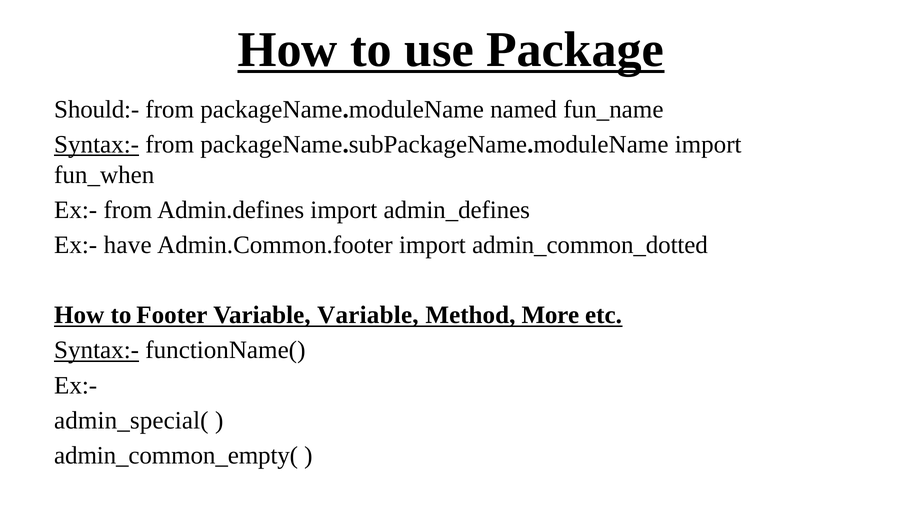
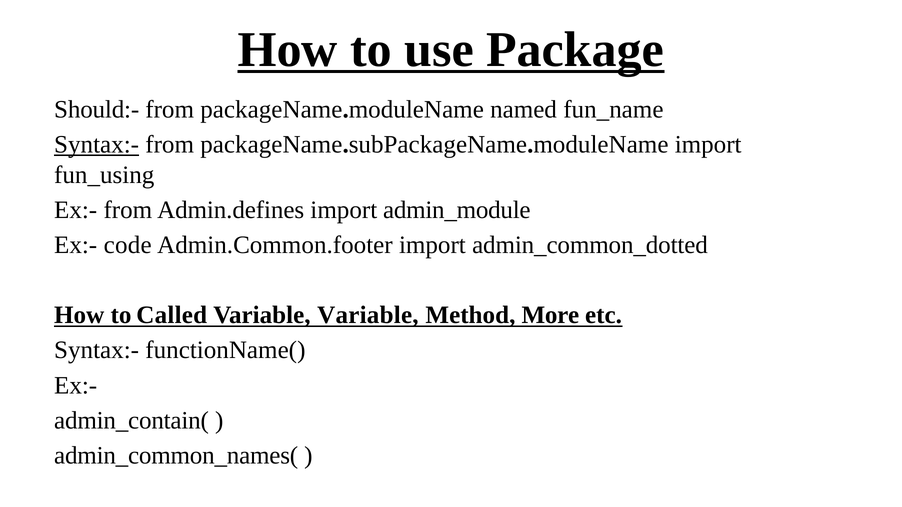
fun_when: fun_when -> fun_using
admin_defines: admin_defines -> admin_module
have: have -> code
Footer: Footer -> Called
Syntax:- at (97, 351) underline: present -> none
admin_special(: admin_special( -> admin_contain(
admin_common_empty(: admin_common_empty( -> admin_common_names(
